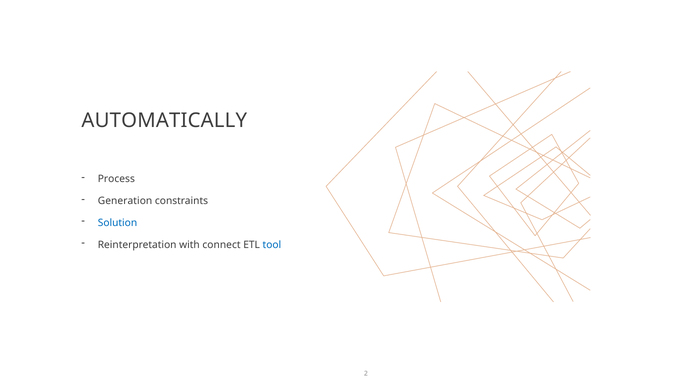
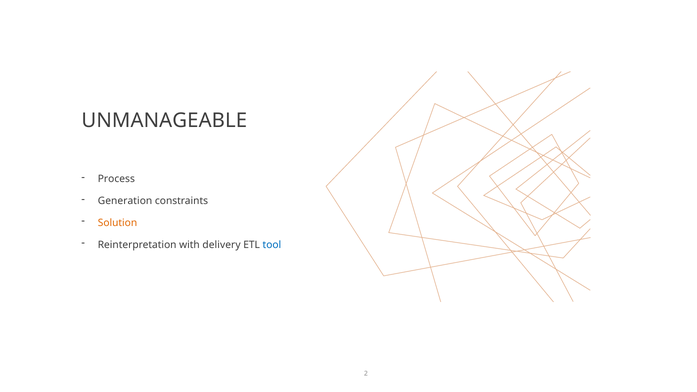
AUTOMATICALLY: AUTOMATICALLY -> UNMANAGEABLE
Solution colour: blue -> orange
connect: connect -> delivery
